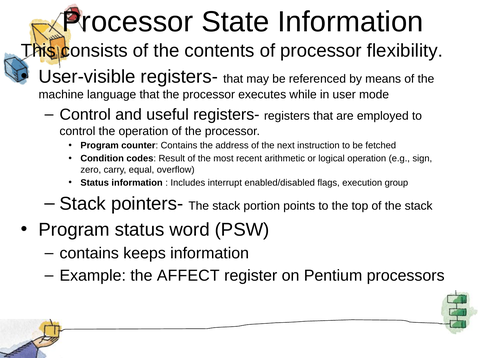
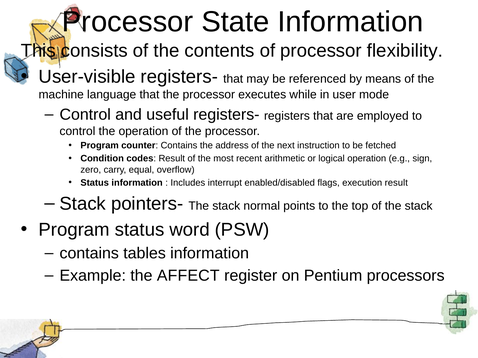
execution group: group -> result
portion: portion -> normal
keeps: keeps -> tables
